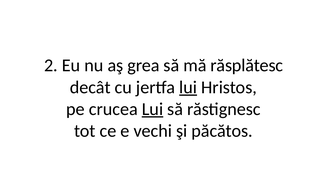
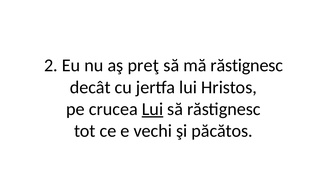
grea: grea -> preţ
mă răsplătesc: răsplătesc -> răstignesc
lui at (188, 87) underline: present -> none
